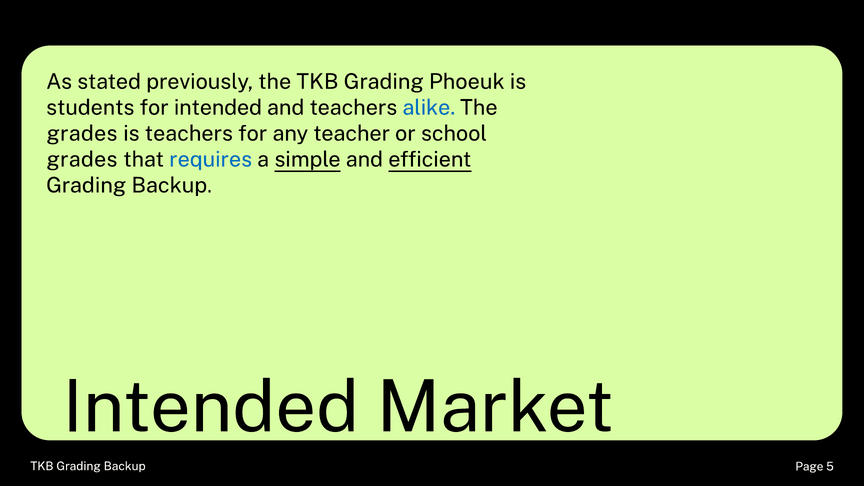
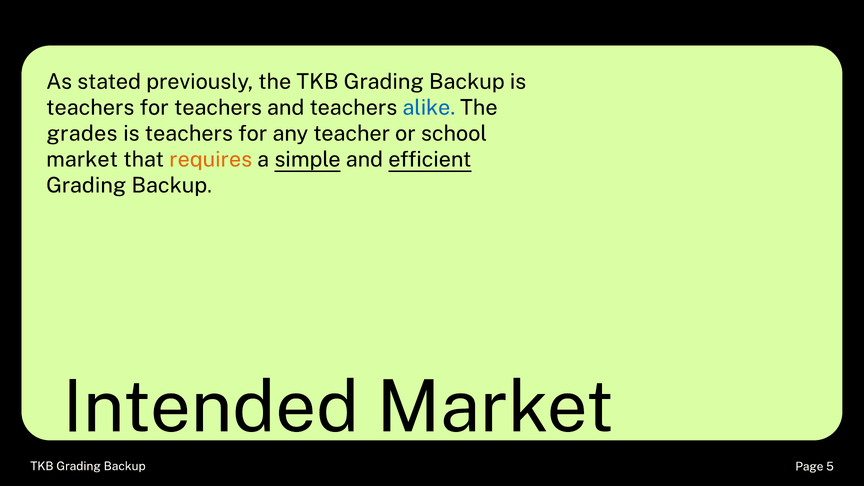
the TKB Grading Phoeuk: Phoeuk -> Backup
students at (90, 108): students -> teachers
for intended: intended -> teachers
grades at (82, 159): grades -> market
requires colour: blue -> orange
